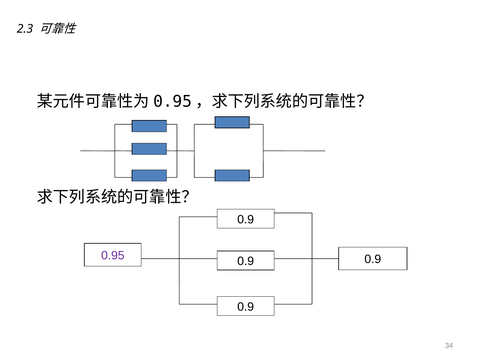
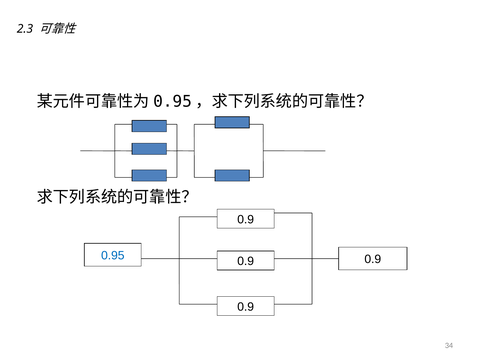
0.95 colour: purple -> blue
